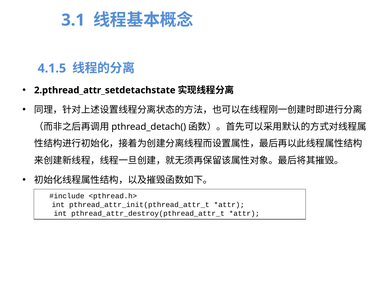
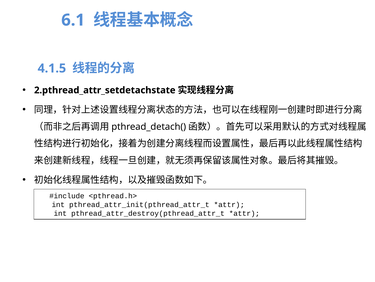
3.1: 3.1 -> 6.1
